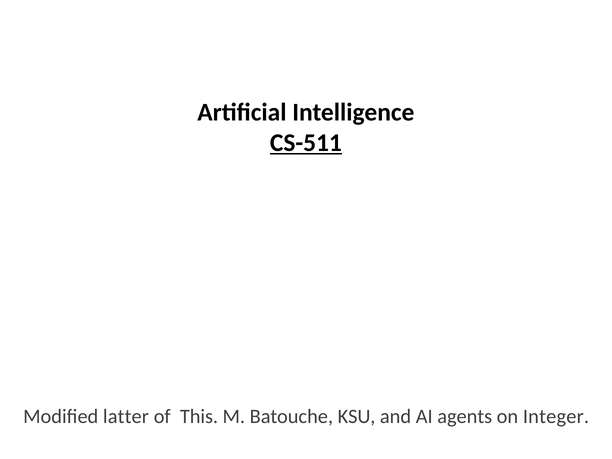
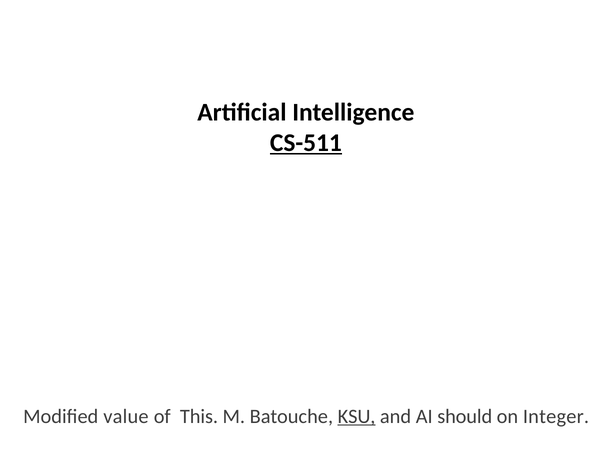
latter: latter -> value
KSU underline: none -> present
agents: agents -> should
